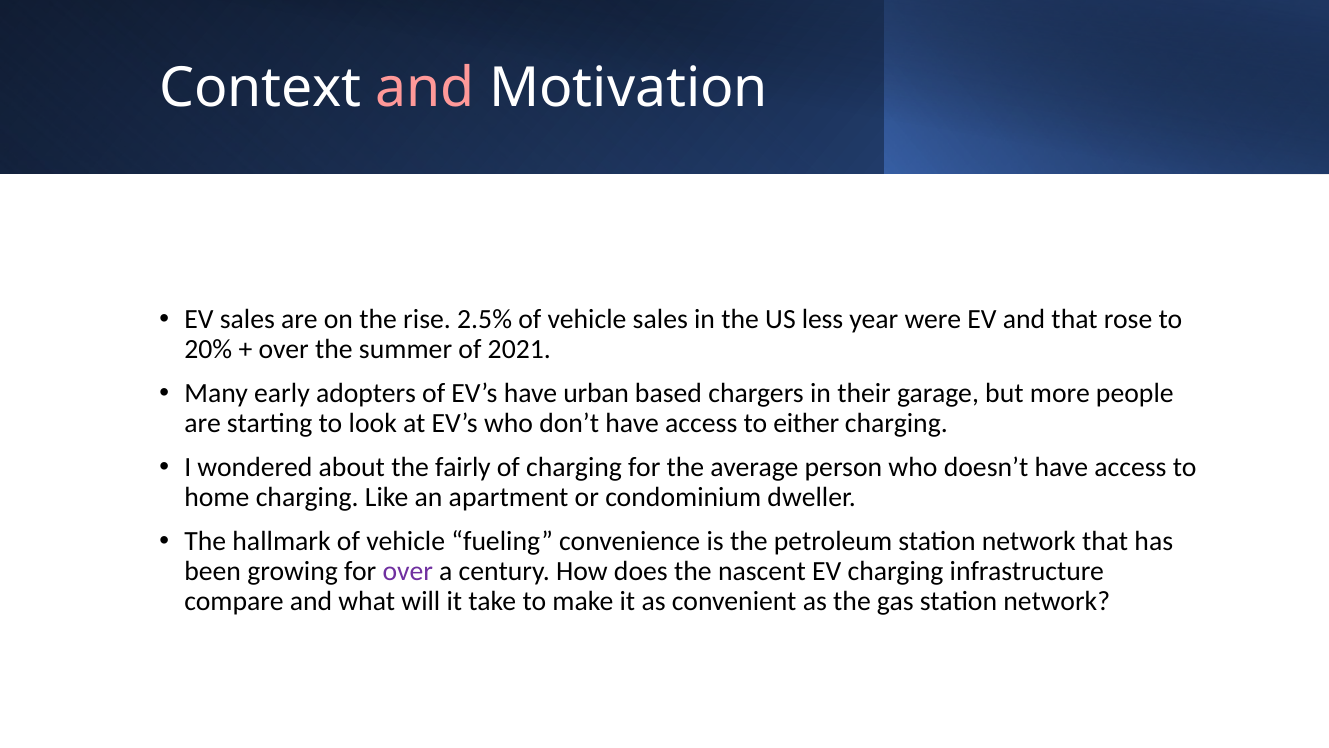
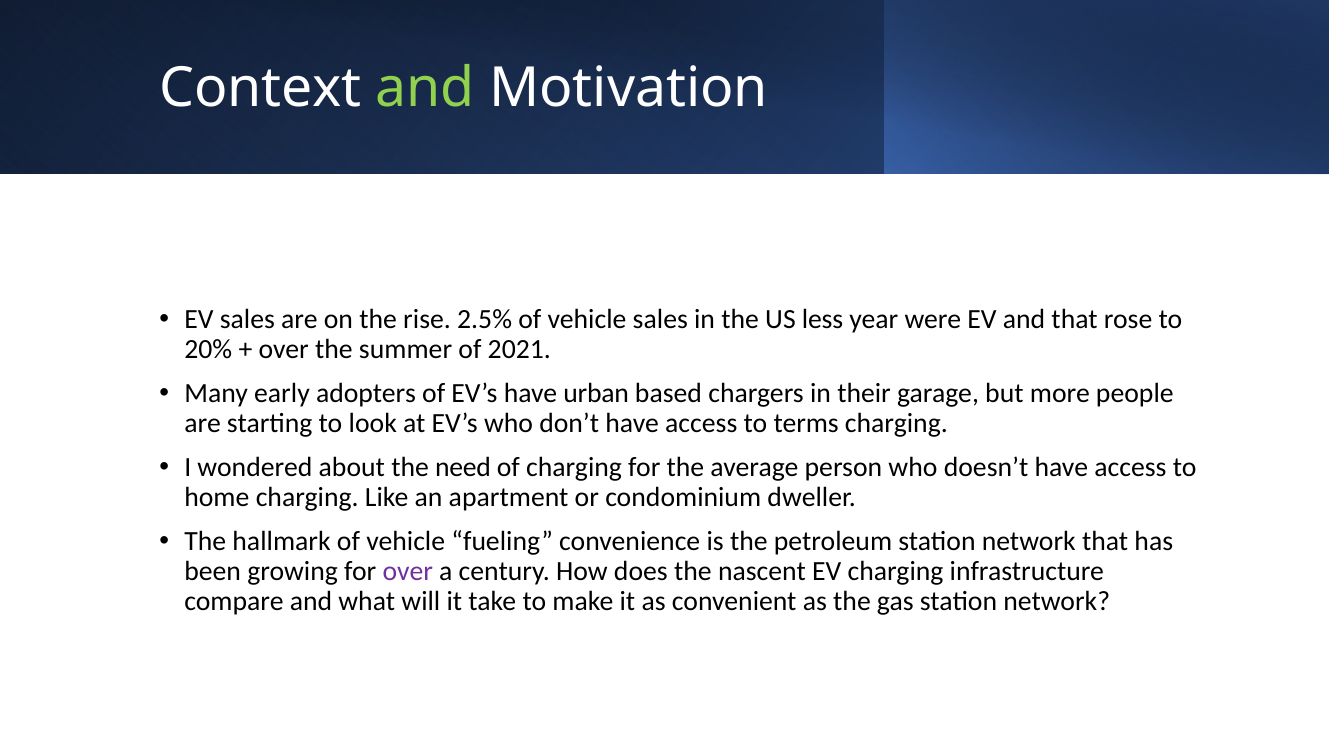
and at (425, 88) colour: pink -> light green
either: either -> terms
fairly: fairly -> need
